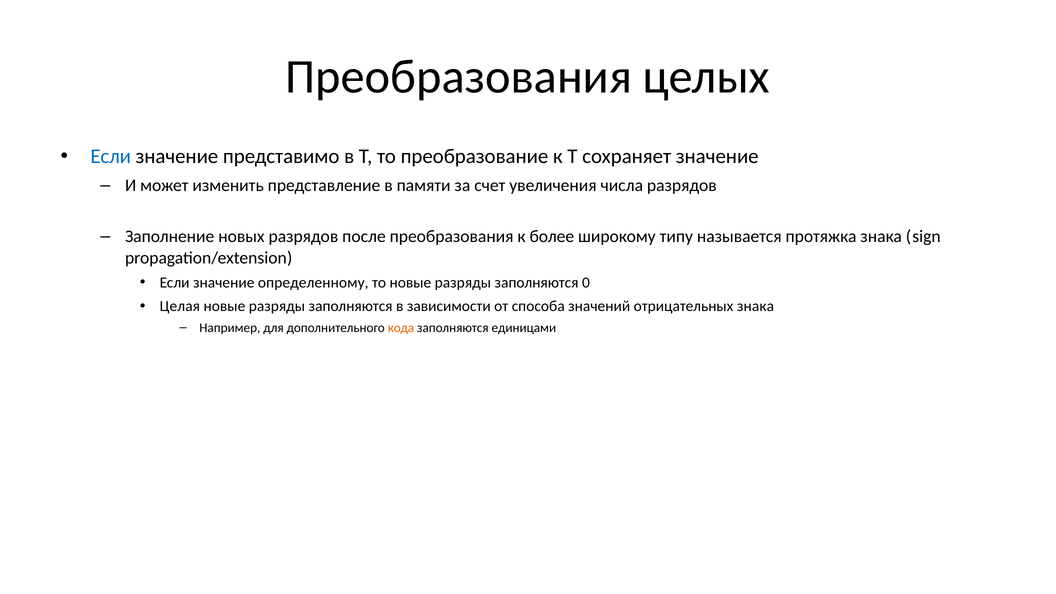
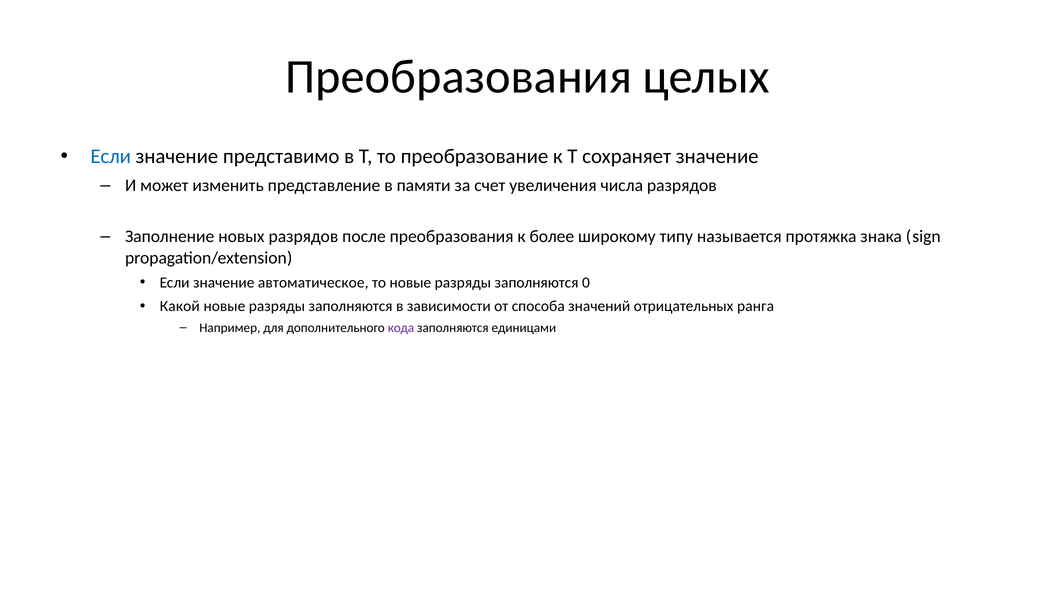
определенному: определенному -> автоматическое
Целая: Целая -> Какой
отрицательных знака: знака -> ранга
кода colour: orange -> purple
